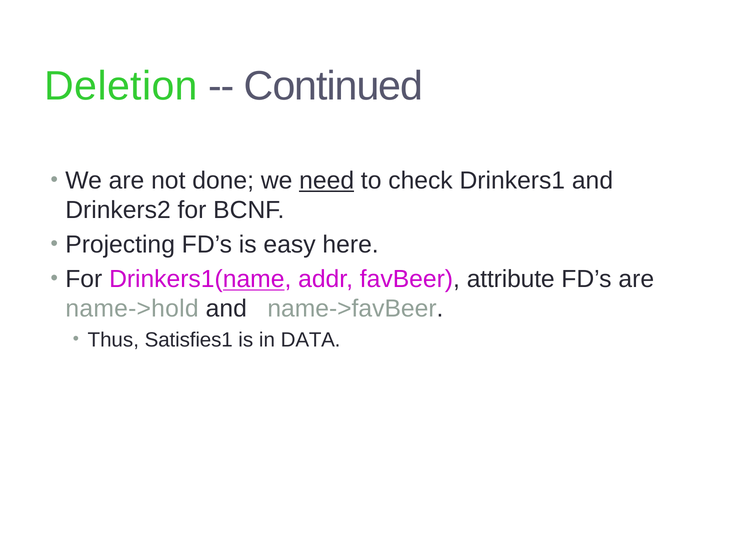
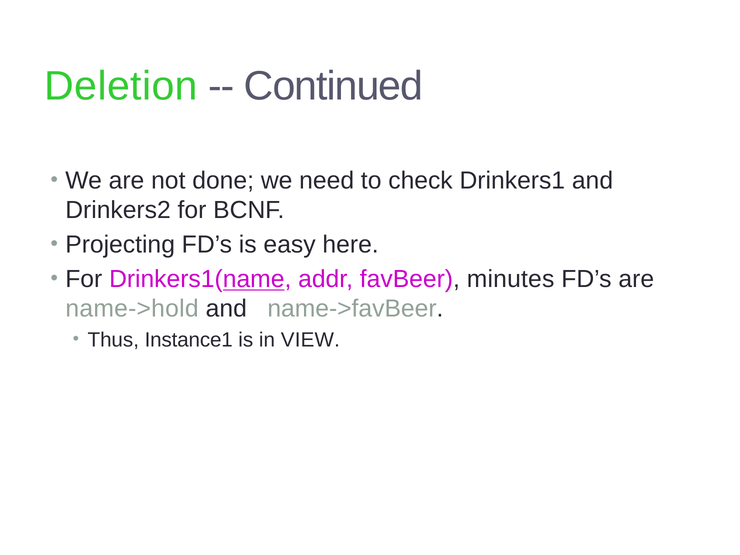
need underline: present -> none
attribute: attribute -> minutes
Satisfies1: Satisfies1 -> Instance1
DATA: DATA -> VIEW
